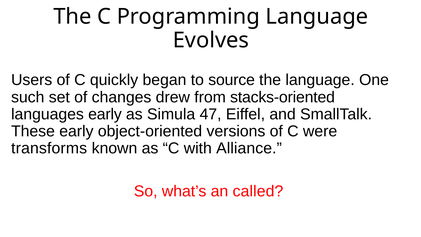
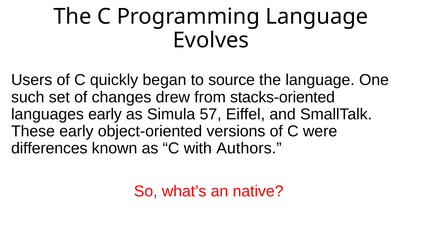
47: 47 -> 57
transforms: transforms -> differences
Alliance: Alliance -> Authors
called: called -> native
